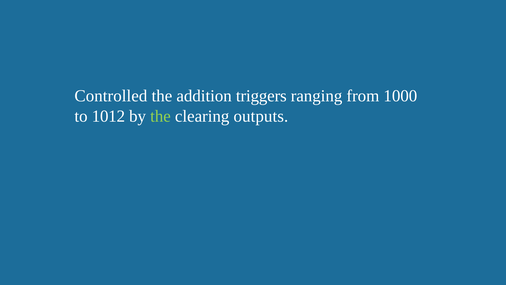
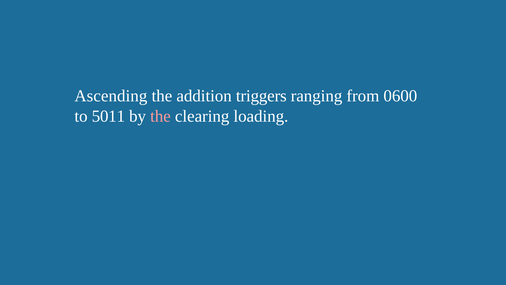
Controlled: Controlled -> Ascending
1000: 1000 -> 0600
1012: 1012 -> 5011
the at (161, 116) colour: light green -> pink
outputs: outputs -> loading
